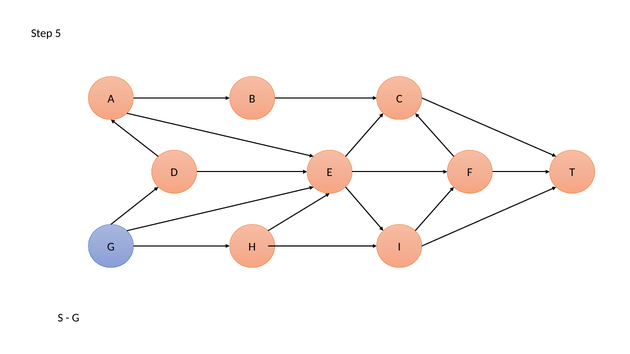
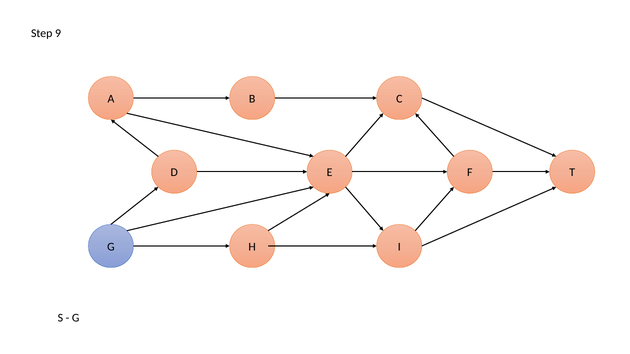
5: 5 -> 9
